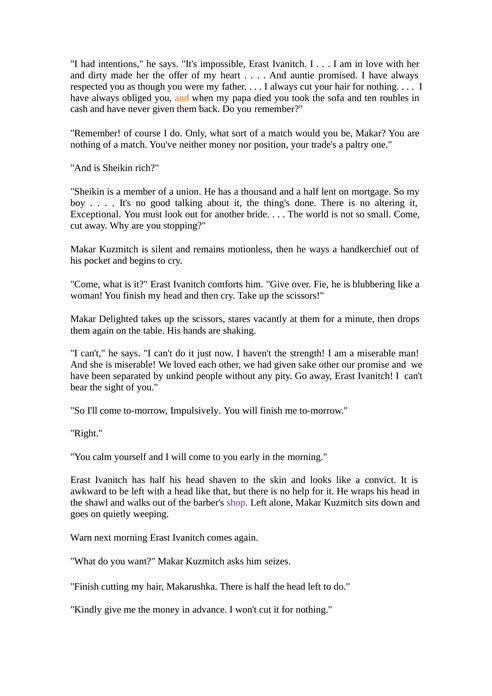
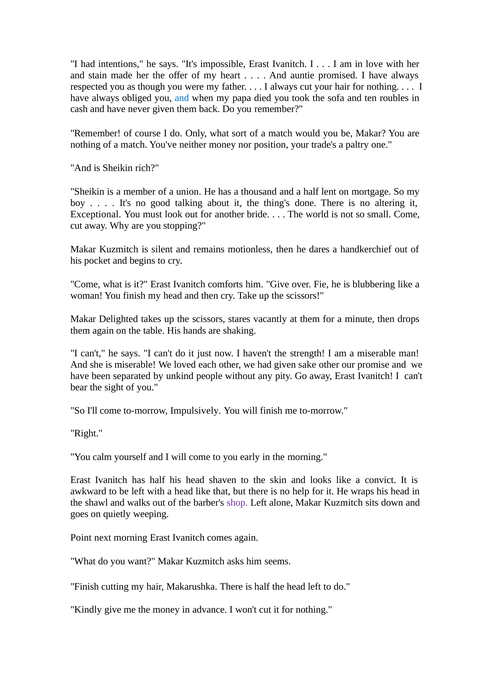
dirty: dirty -> stain
and at (182, 98) colour: orange -> blue
ways: ways -> dares
Warn: Warn -> Point
seizes: seizes -> seems
